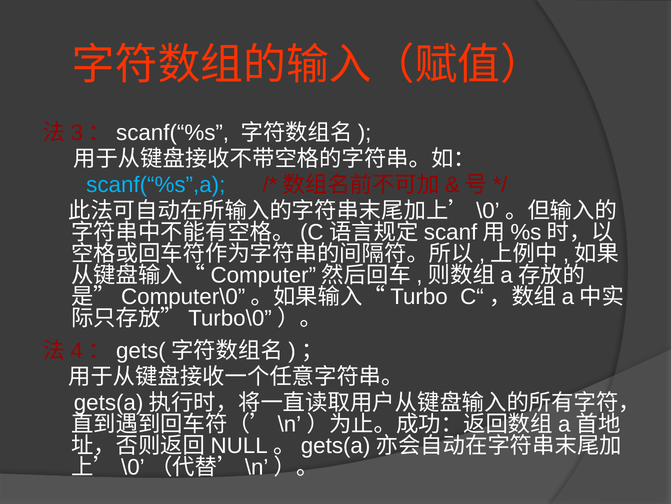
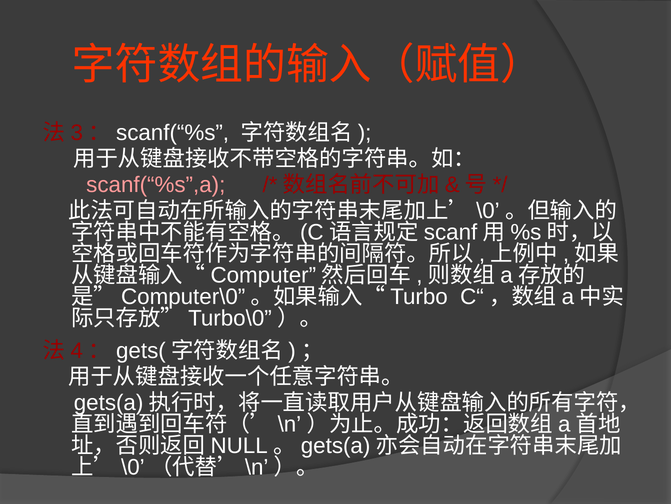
scanf(“%s”,a colour: light blue -> pink
